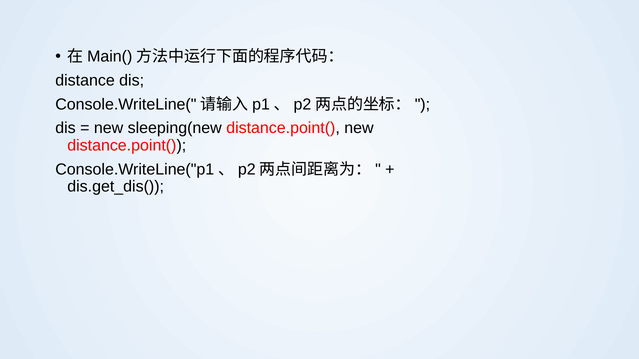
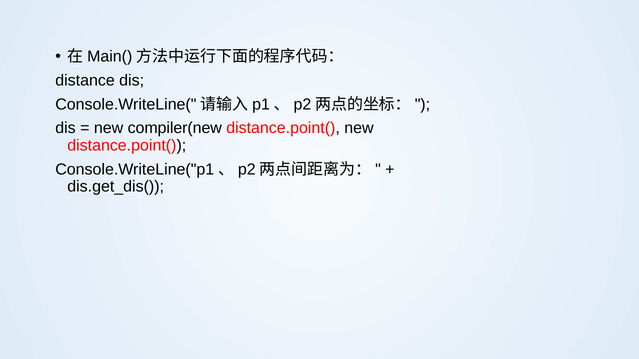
sleeping(new: sleeping(new -> compiler(new
